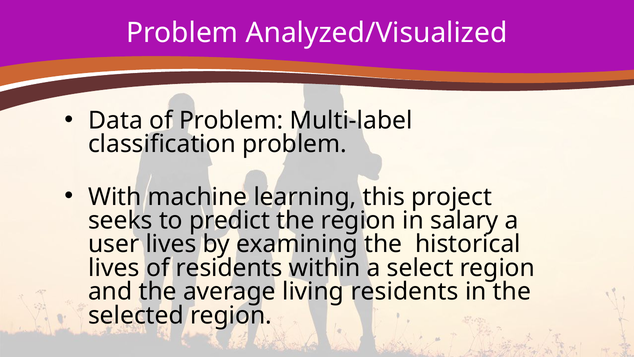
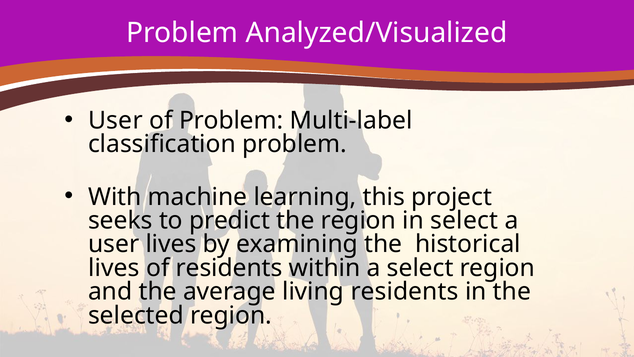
Data at (116, 120): Data -> User
in salary: salary -> select
